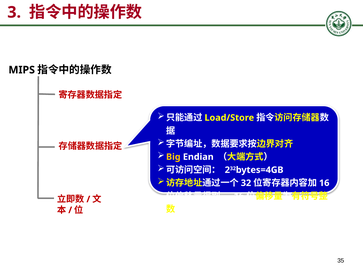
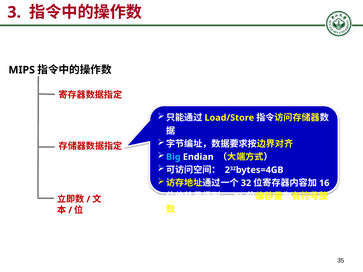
Big colour: yellow -> light blue
